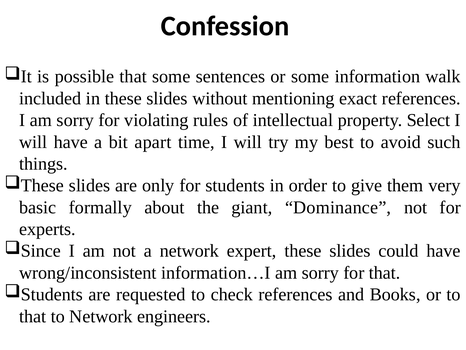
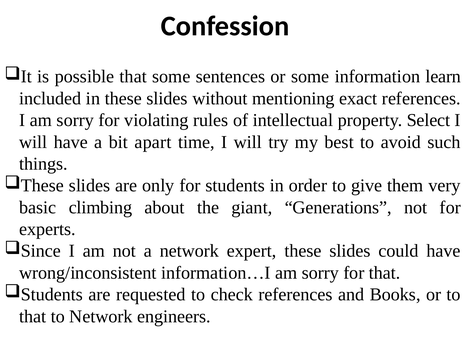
walk: walk -> learn
formally: formally -> climbing
Dominance: Dominance -> Generations
